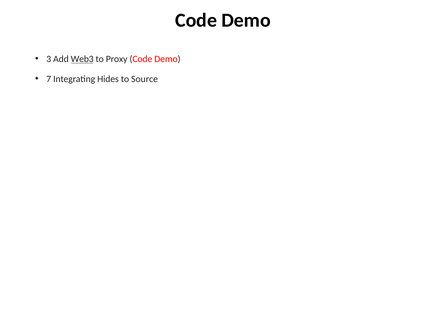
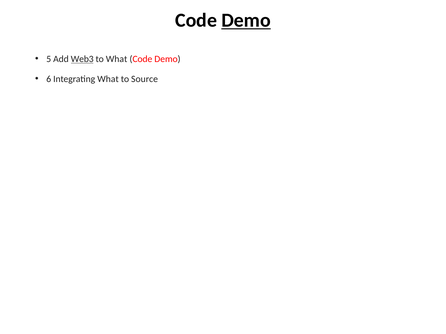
Demo at (246, 20) underline: none -> present
3: 3 -> 5
to Proxy: Proxy -> What
7: 7 -> 6
Integrating Hides: Hides -> What
